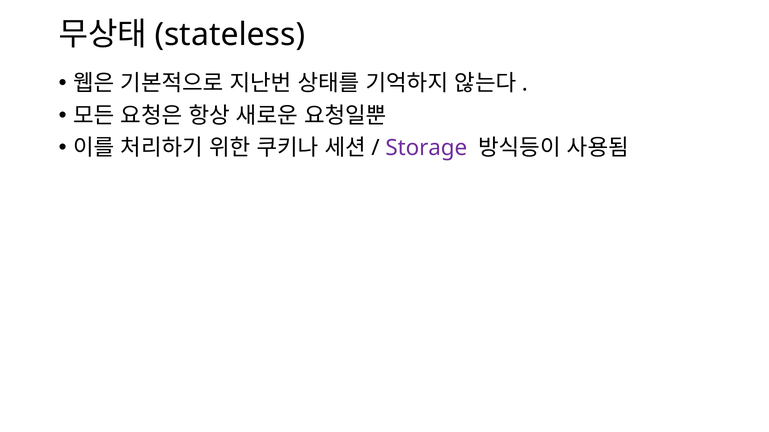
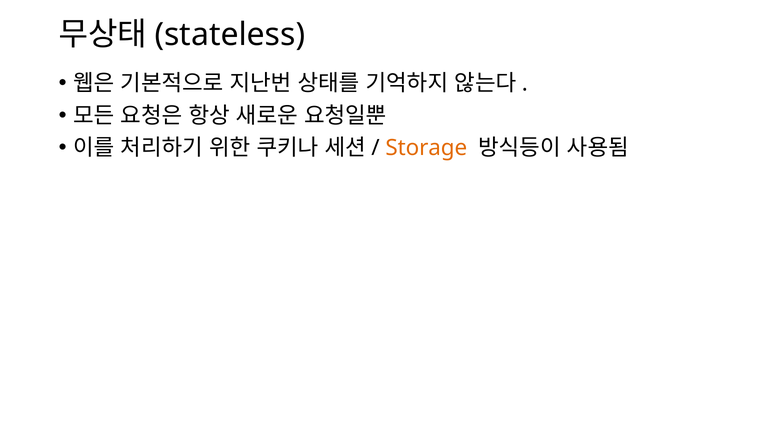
Storage colour: purple -> orange
